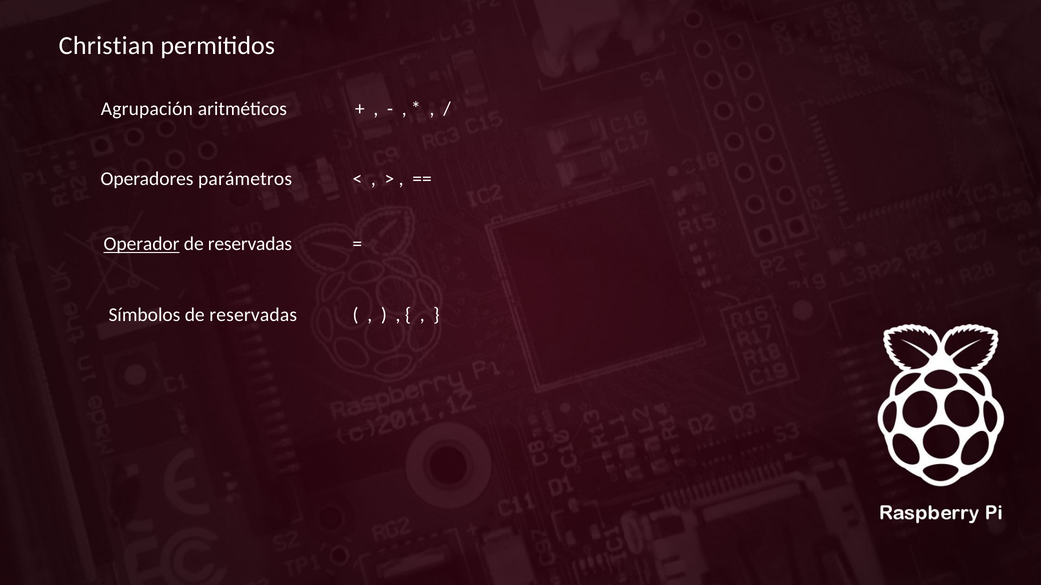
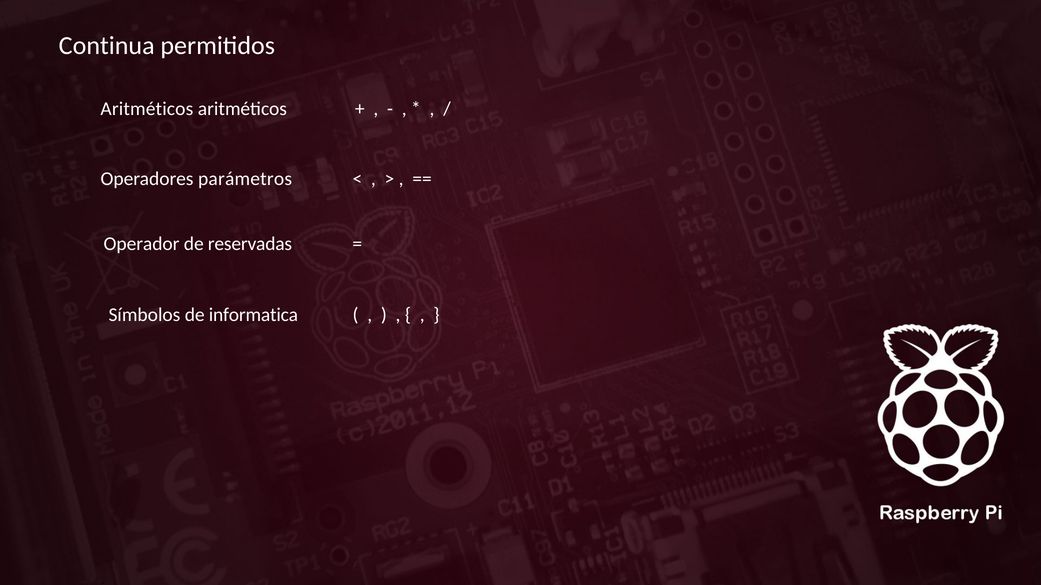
Christian: Christian -> Continua
Agrupación at (147, 109): Agrupación -> Aritméticos
Operador underline: present -> none
Símbolos de reservadas: reservadas -> informatica
